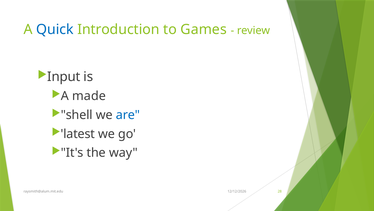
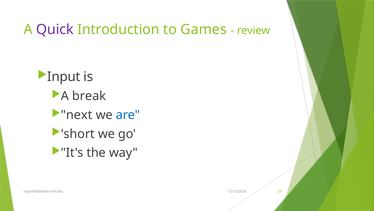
Quick colour: blue -> purple
made: made -> break
shell: shell -> next
latest: latest -> short
